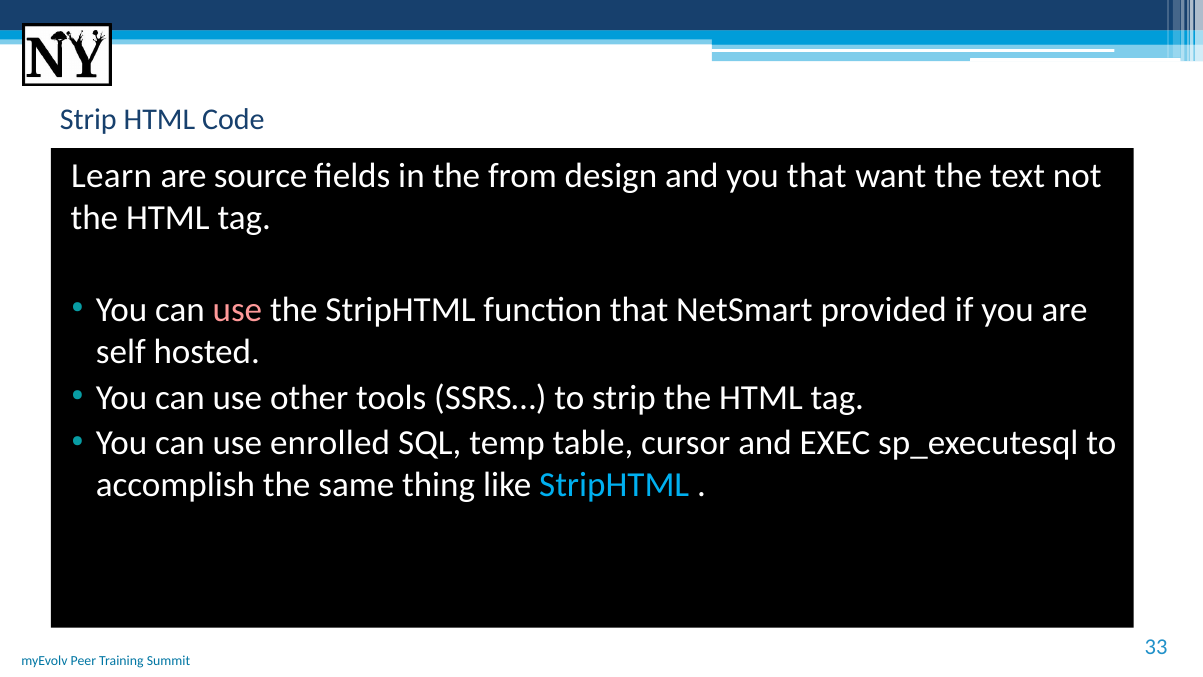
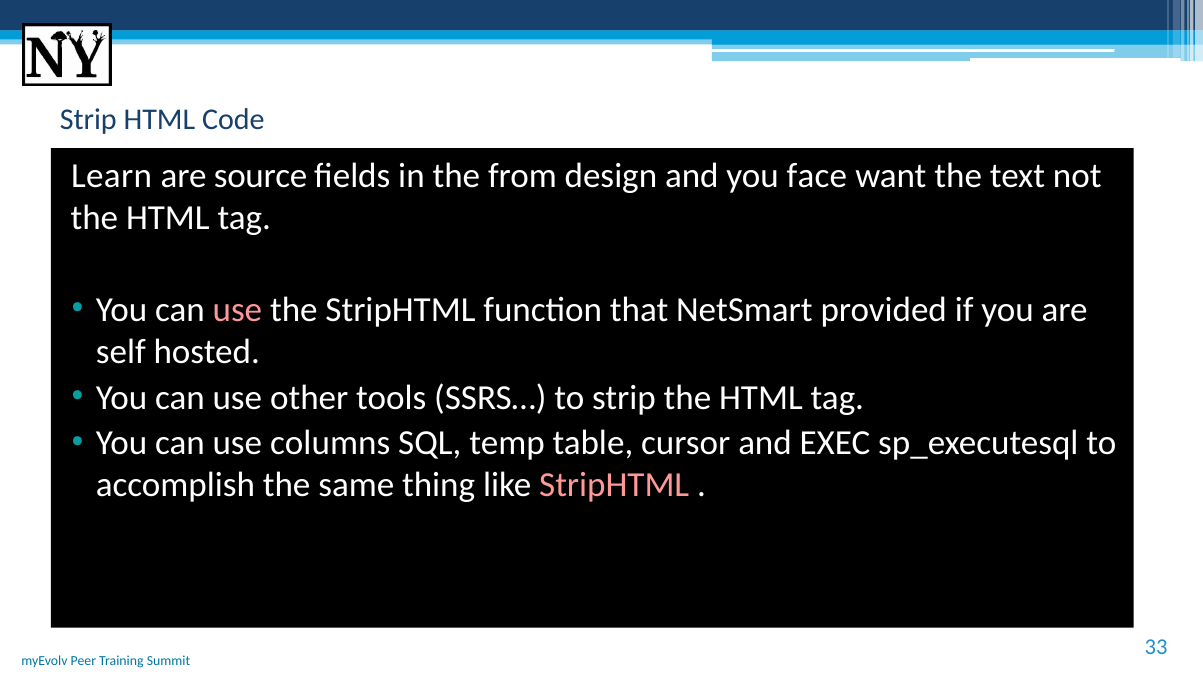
you that: that -> face
enrolled: enrolled -> columns
StripHTML at (614, 485) colour: light blue -> pink
